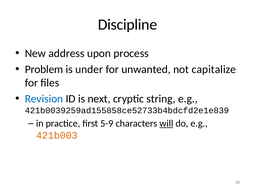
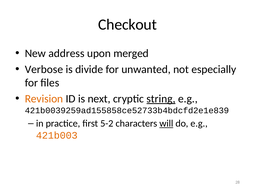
Discipline: Discipline -> Checkout
process: process -> merged
Problem: Problem -> Verbose
under: under -> divide
capitalize: capitalize -> especially
Revision colour: blue -> orange
string underline: none -> present
5-9: 5-9 -> 5-2
